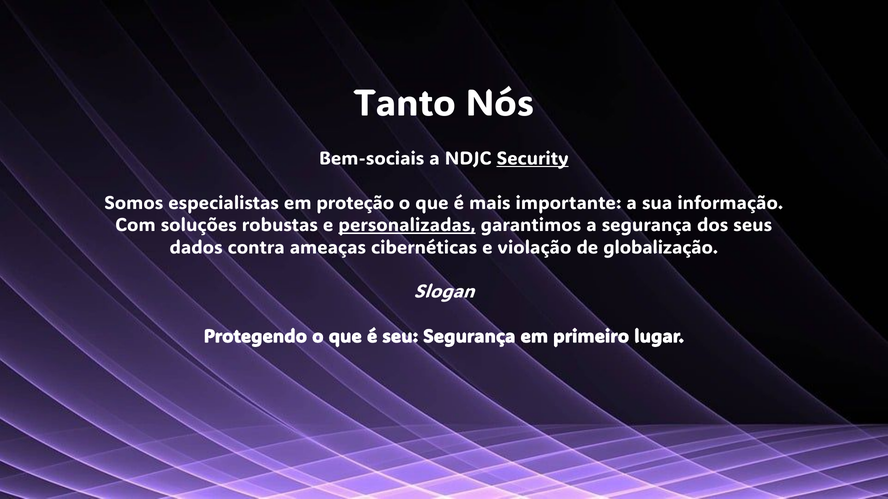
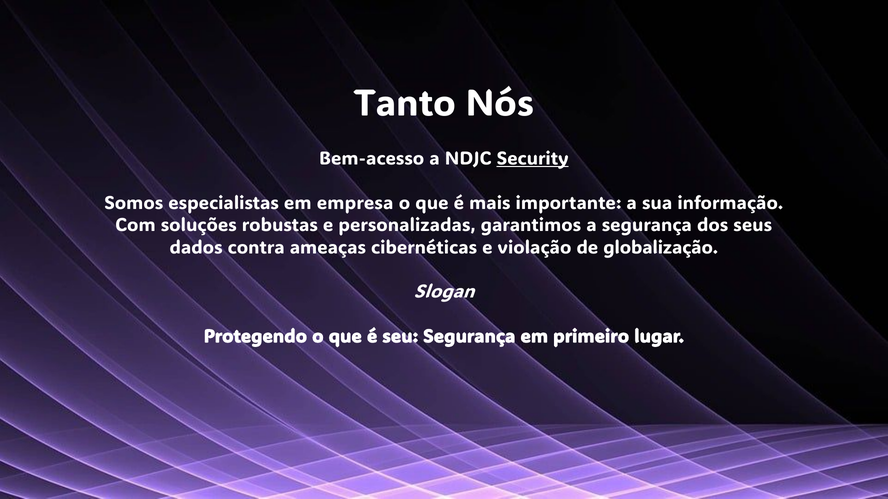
Bem-sociais: Bem-sociais -> Bem-acesso
proteção: proteção -> empresa
personalizadas underline: present -> none
